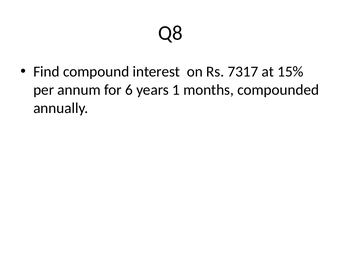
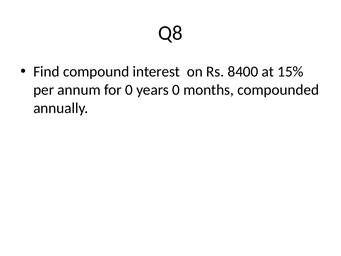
7317: 7317 -> 8400
for 6: 6 -> 0
years 1: 1 -> 0
